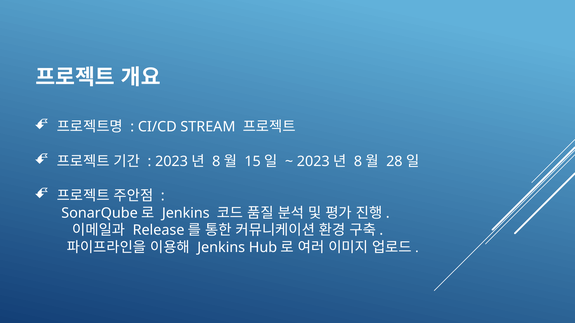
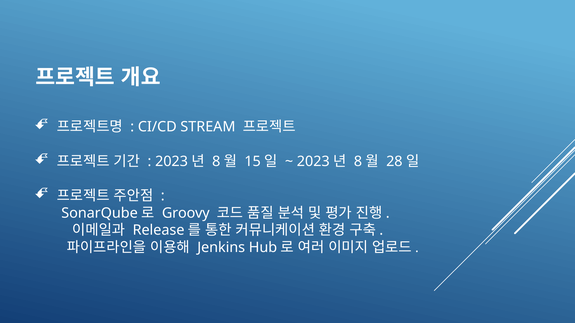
Jenkins at (186, 213): Jenkins -> Groovy
